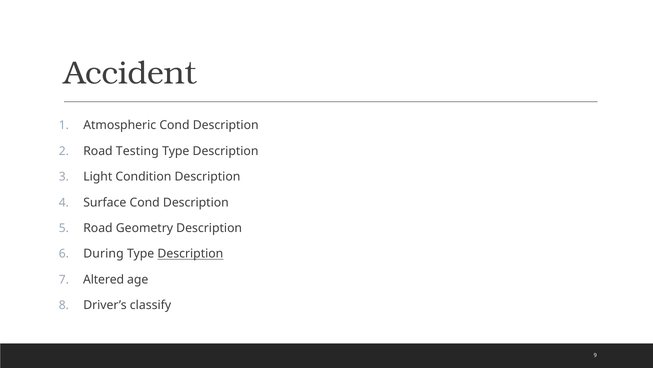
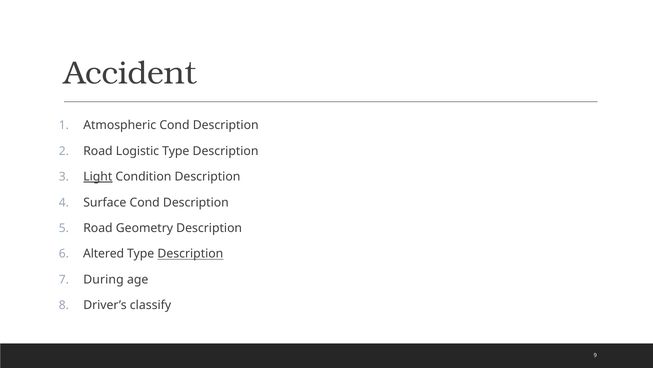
Testing: Testing -> Logistic
Light underline: none -> present
During: During -> Altered
Altered: Altered -> During
